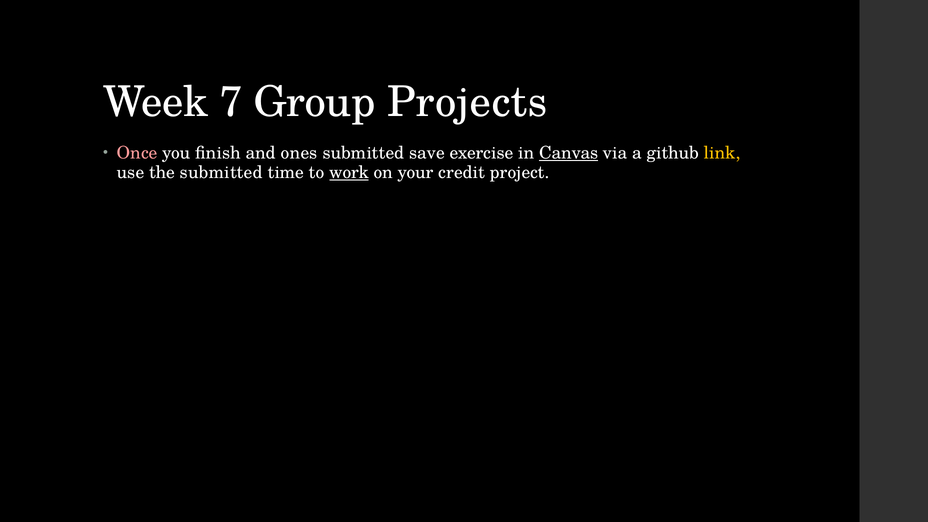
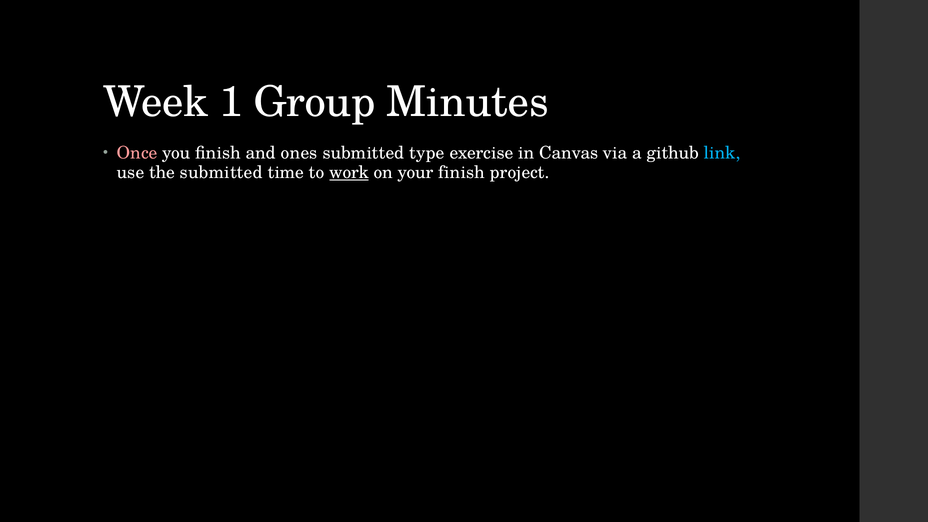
7: 7 -> 1
Projects: Projects -> Minutes
save: save -> type
Canvas underline: present -> none
link colour: yellow -> light blue
your credit: credit -> finish
